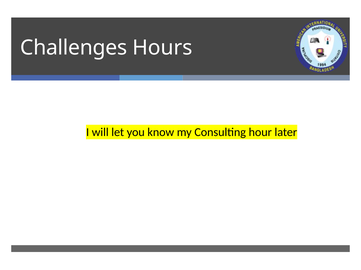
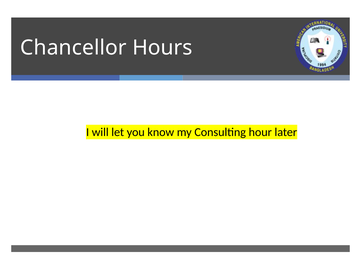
Challenges: Challenges -> Chancellor
